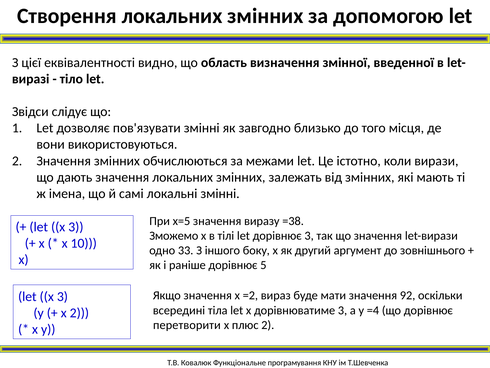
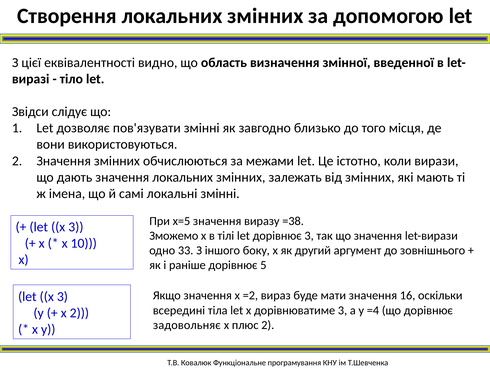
92: 92 -> 16
перетворити: перетворити -> задовольняє
